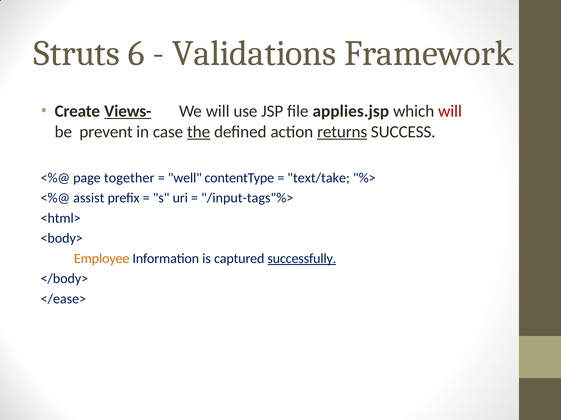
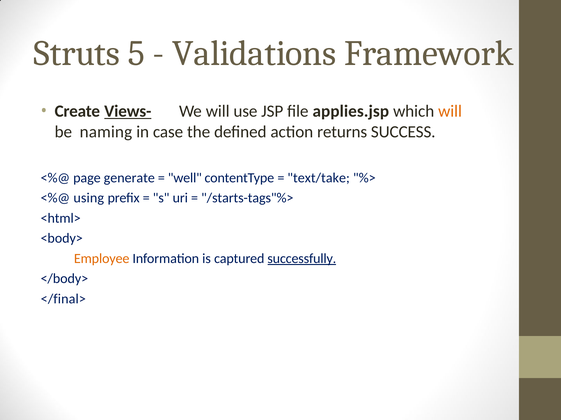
6: 6 -> 5
will at (450, 111) colour: red -> orange
prevent: prevent -> naming
the underline: present -> none
returns underline: present -> none
together: together -> generate
assist: assist -> using
/input-tags"%>: /input-tags"%> -> /starts-tags"%>
</ease>: </ease> -> </final>
